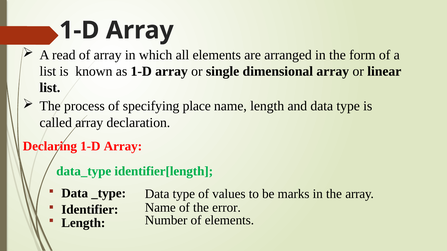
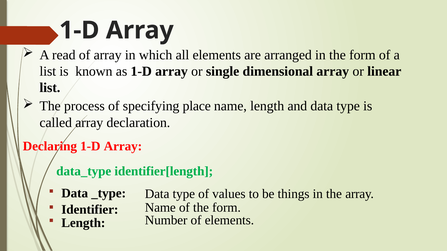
marks: marks -> things
of the error: error -> form
